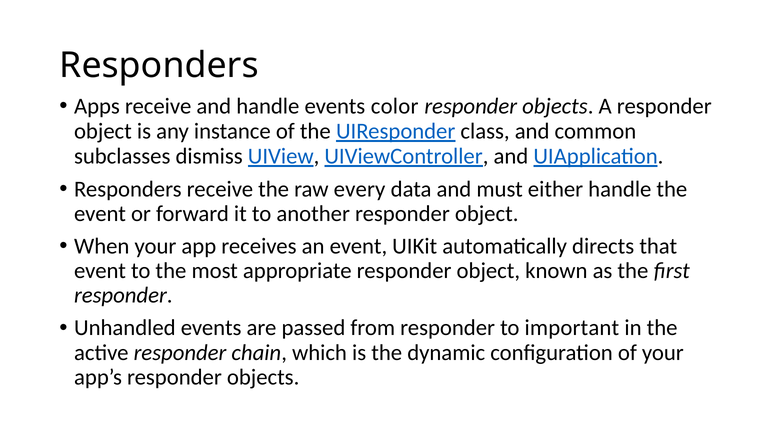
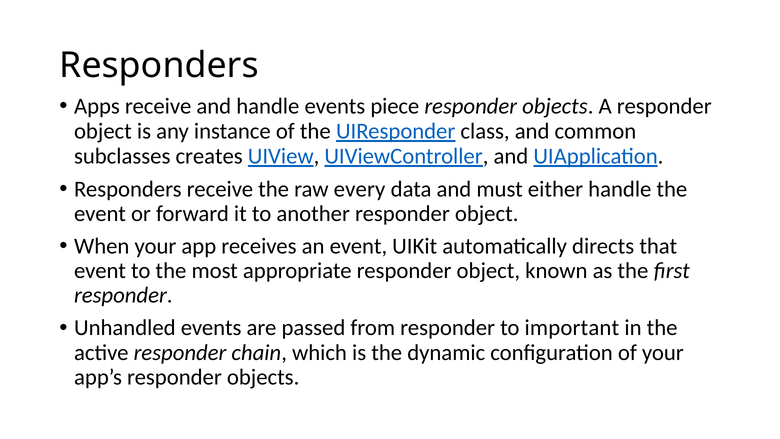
color: color -> piece
dismiss: dismiss -> creates
